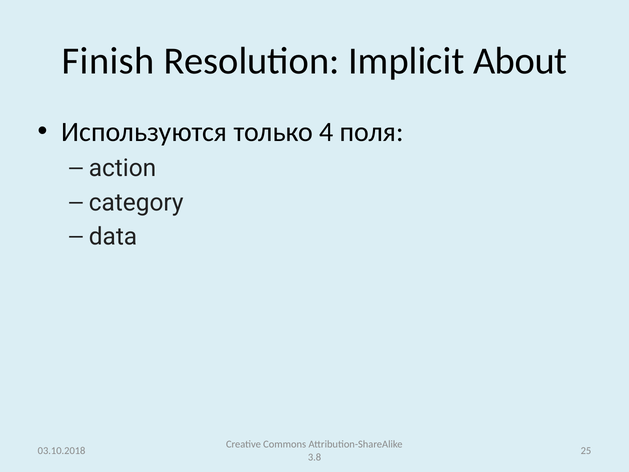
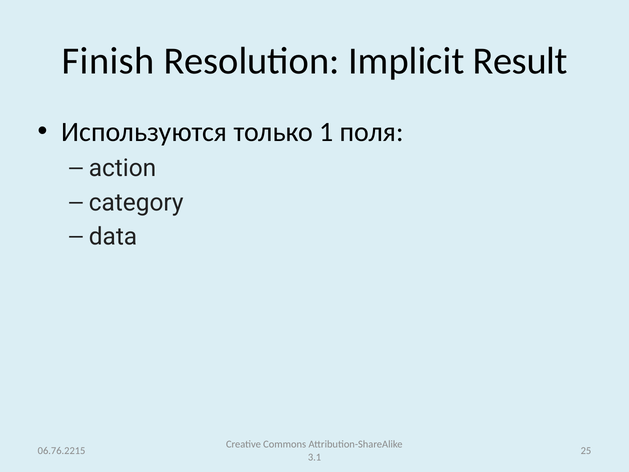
About: About -> Result
4: 4 -> 1
03.10.2018: 03.10.2018 -> 06.76.2215
3.8: 3.8 -> 3.1
